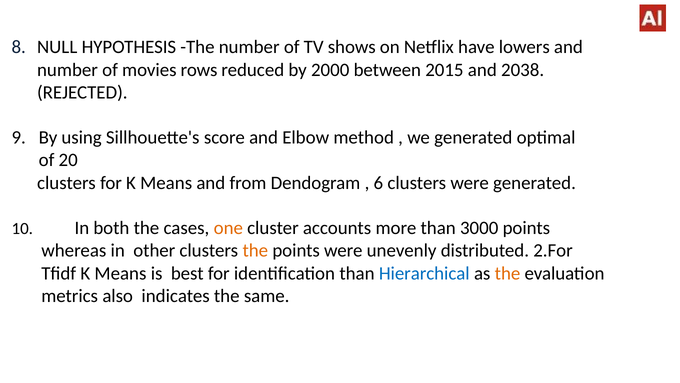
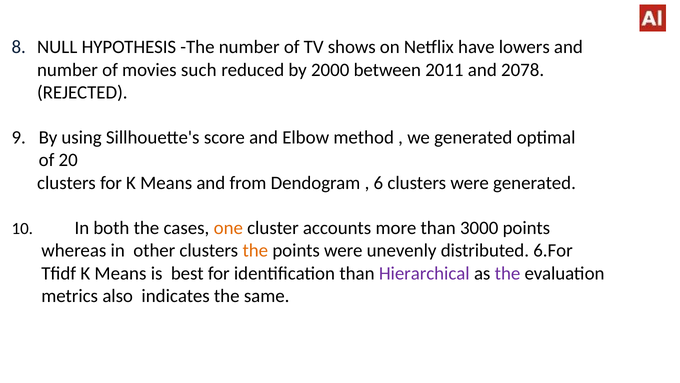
rows: rows -> such
2015: 2015 -> 2011
2038: 2038 -> 2078
2.For: 2.For -> 6.For
Hierarchical colour: blue -> purple
the at (508, 273) colour: orange -> purple
